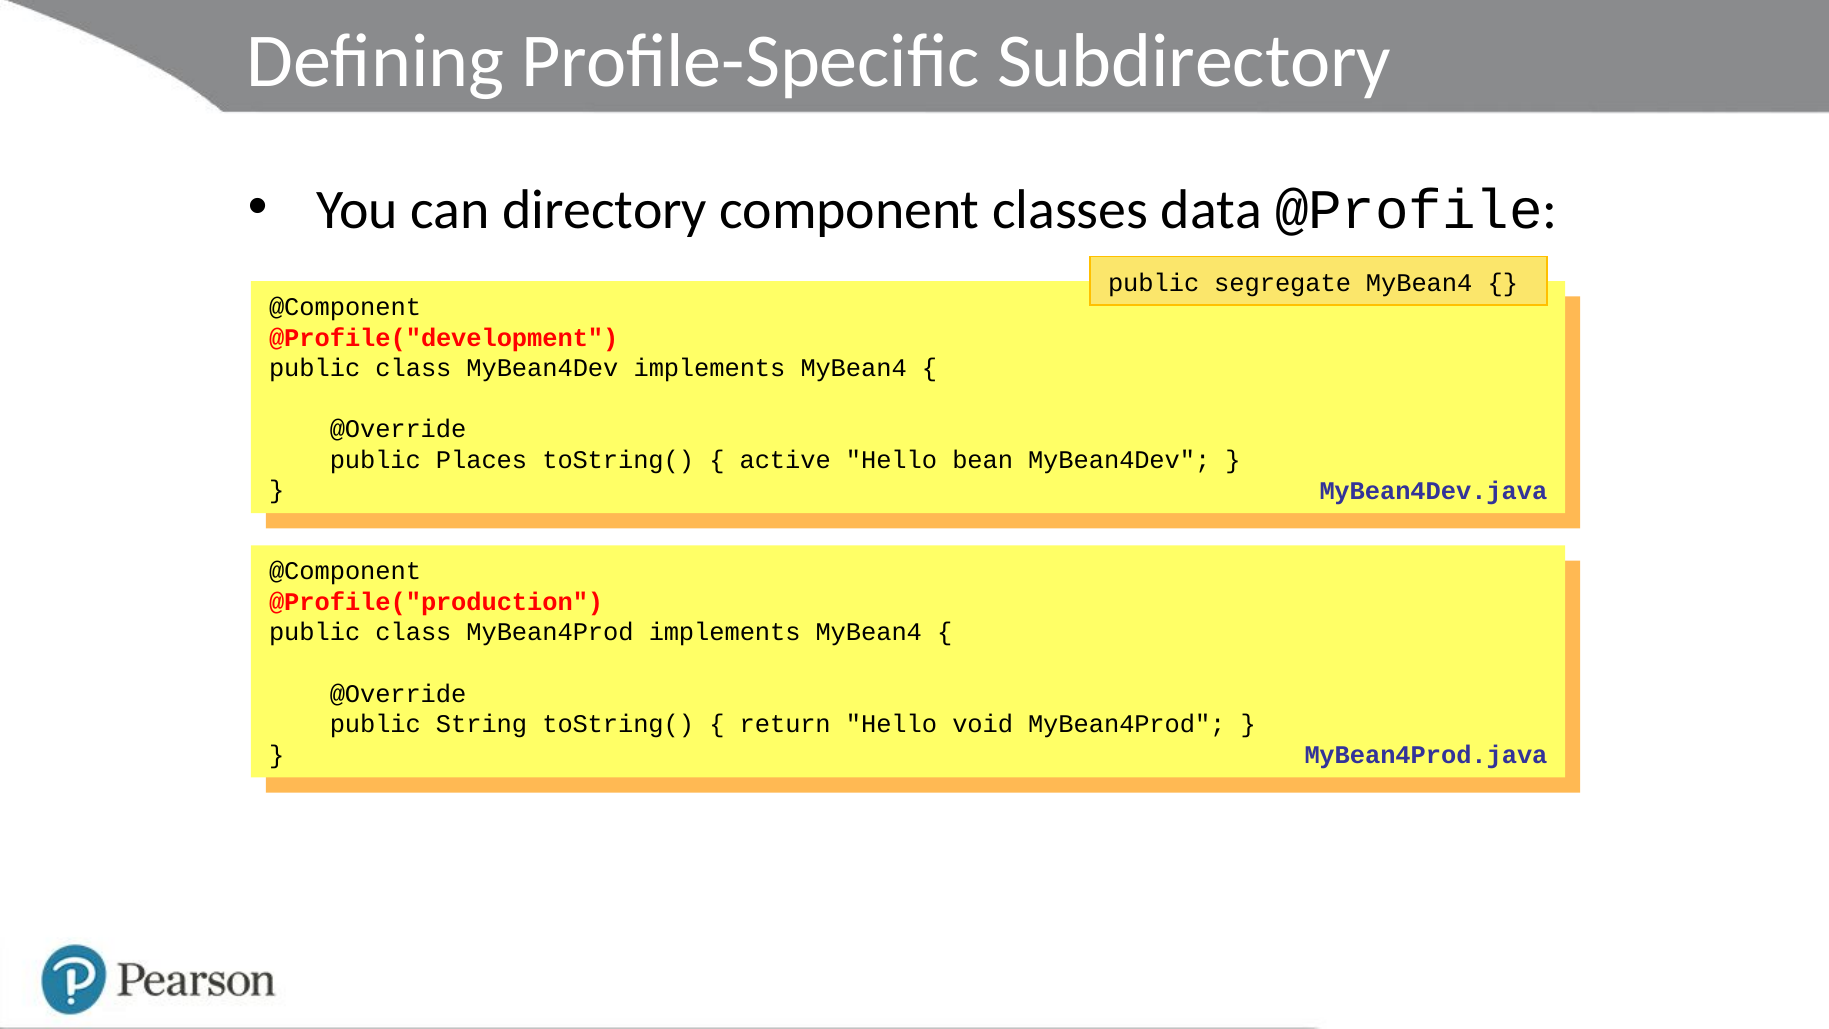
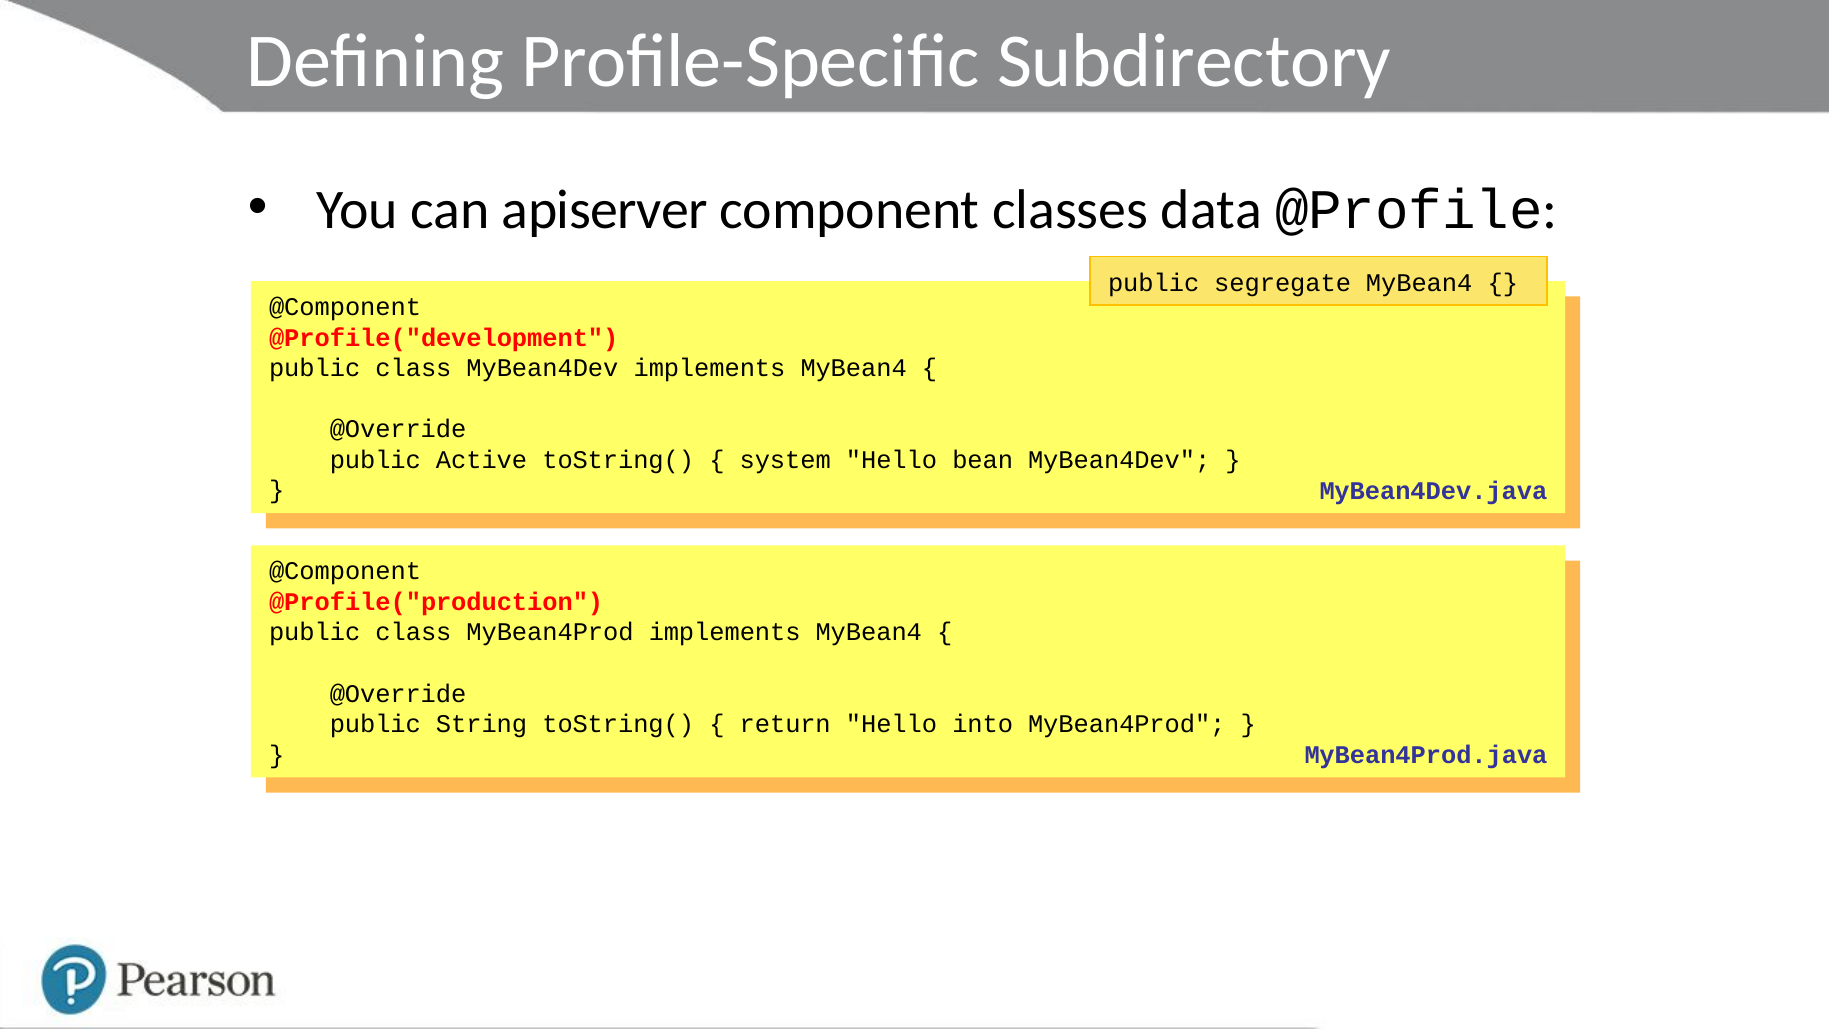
directory: directory -> apiserver
Places: Places -> Active
active: active -> system
void: void -> into
